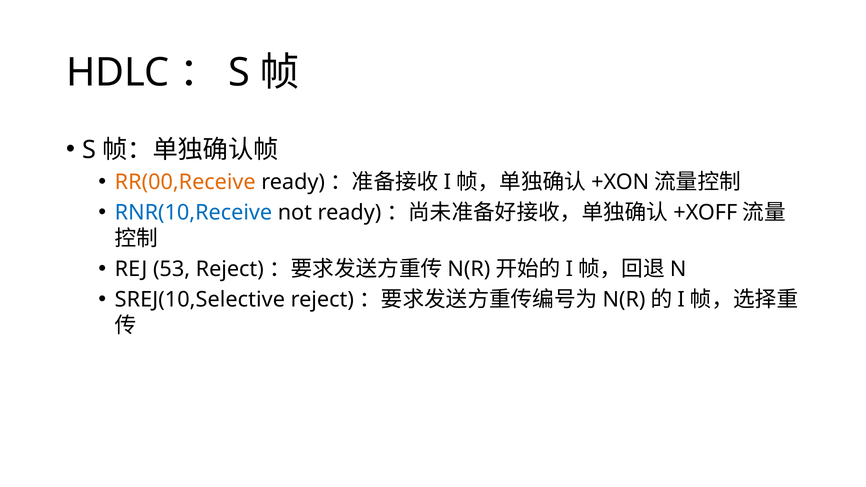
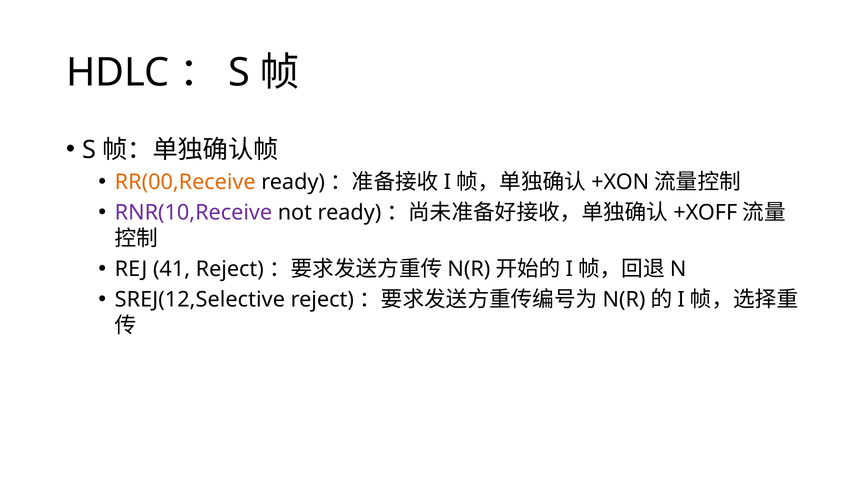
RNR(10,Receive colour: blue -> purple
53: 53 -> 41
SREJ(10,Selective: SREJ(10,Selective -> SREJ(12,Selective
